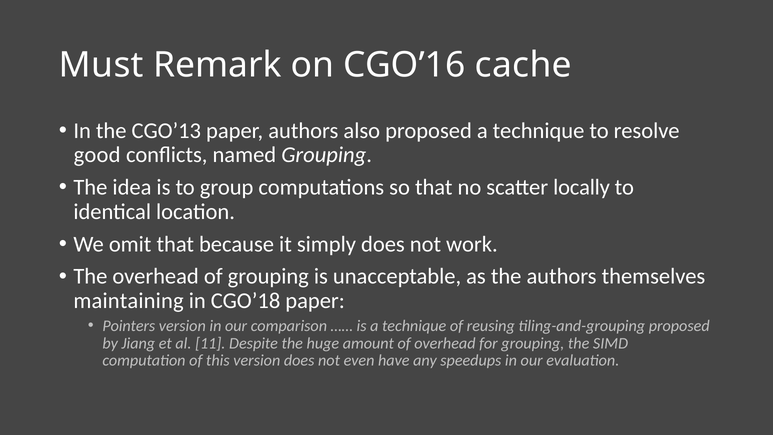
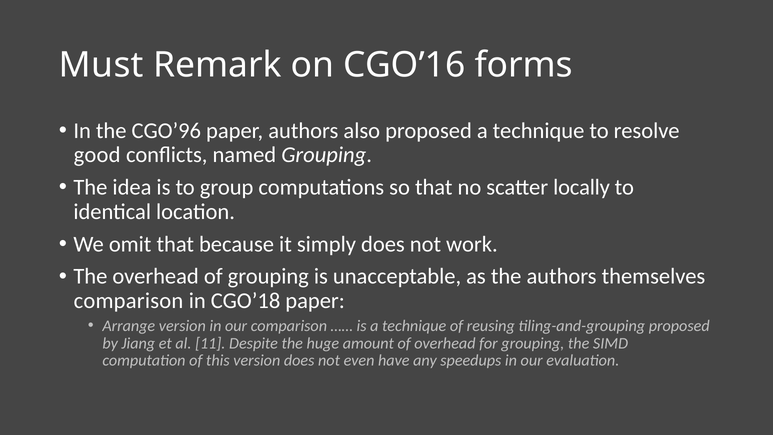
cache: cache -> forms
CGO’13: CGO’13 -> CGO’96
maintaining at (129, 301): maintaining -> comparison
Pointers: Pointers -> Arrange
